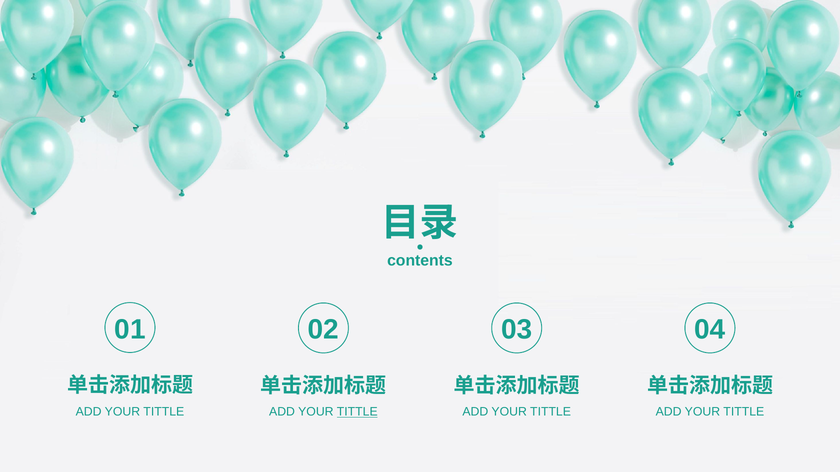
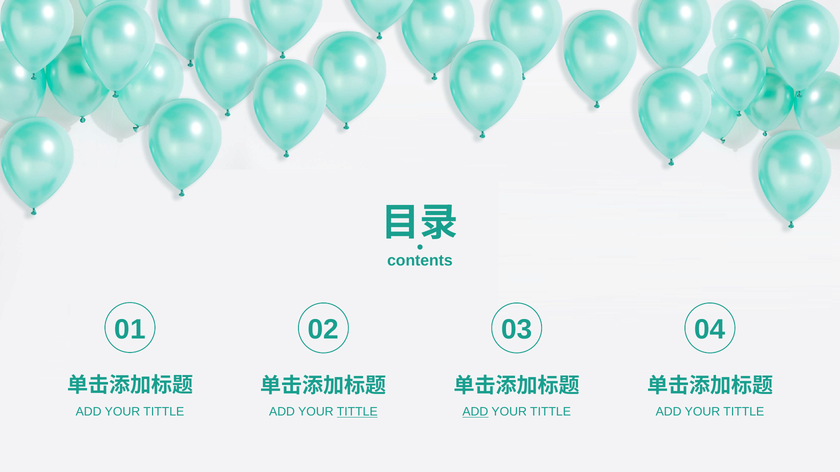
ADD at (475, 412) underline: none -> present
